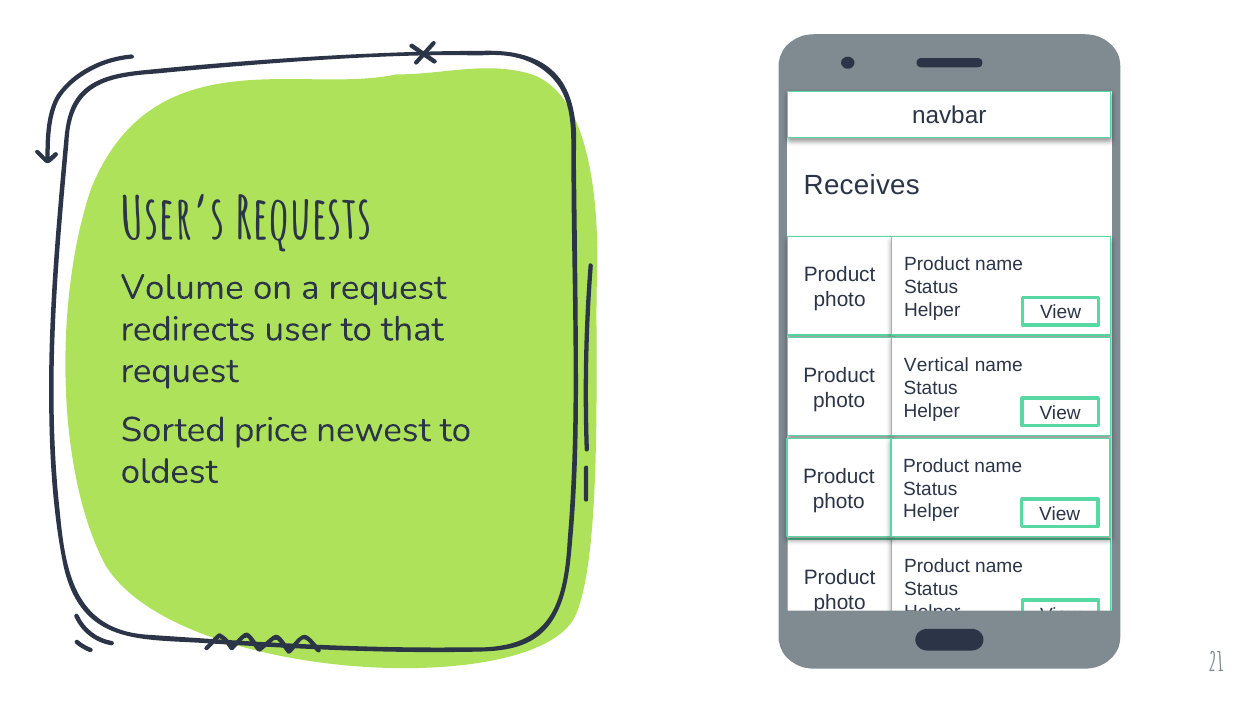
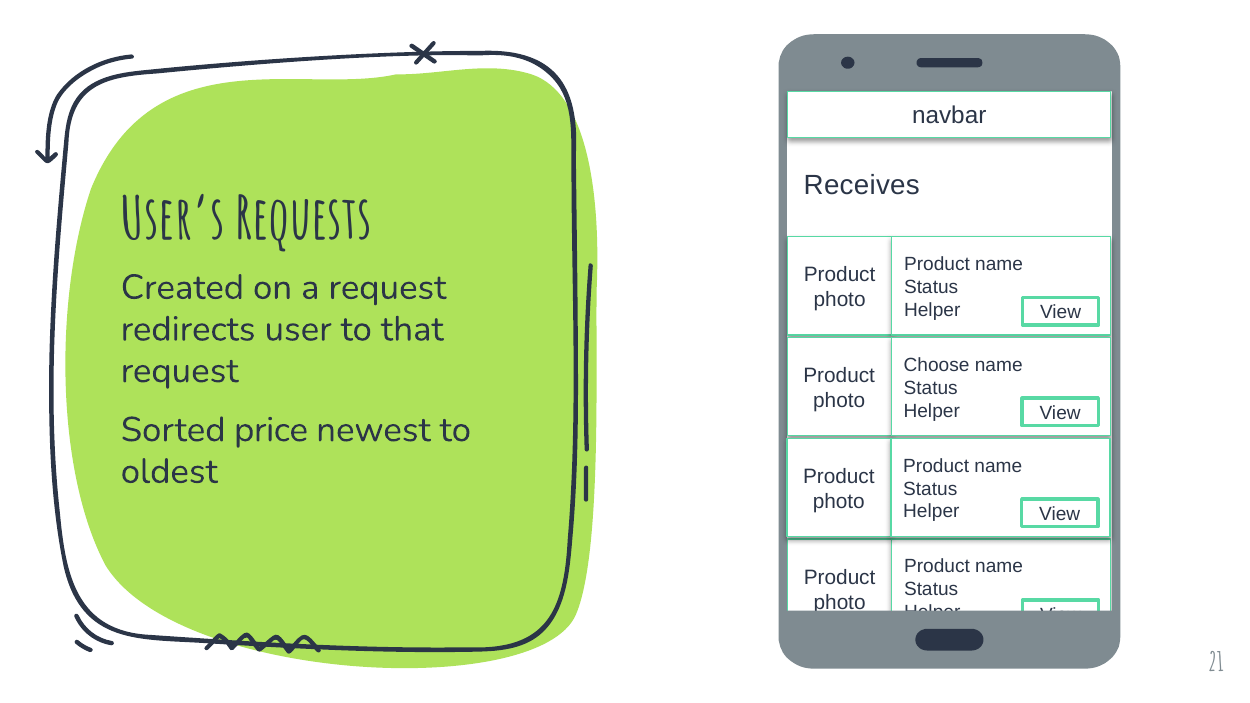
Volume: Volume -> Created
Vertical: Vertical -> Choose
